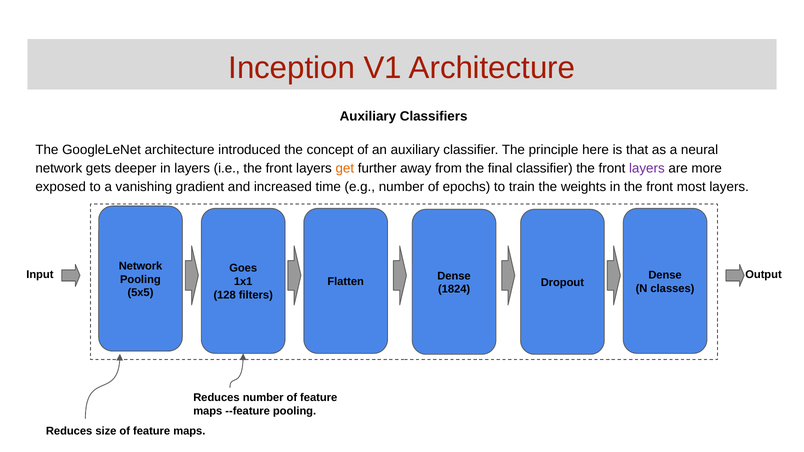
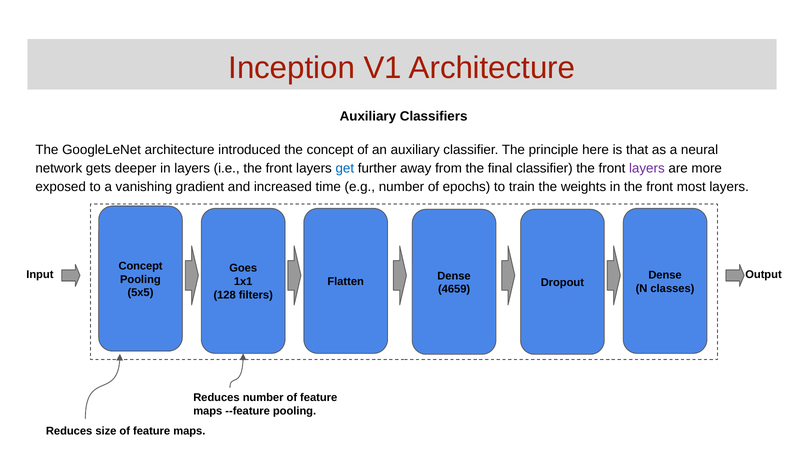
get colour: orange -> blue
Network at (141, 266): Network -> Concept
1824: 1824 -> 4659
